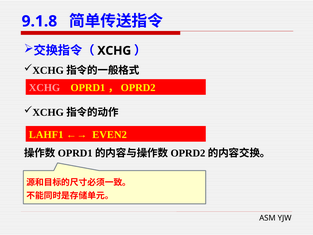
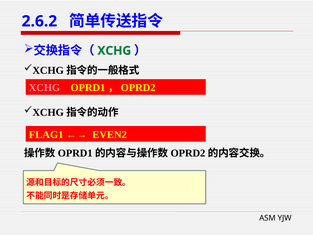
9.1.8: 9.1.8 -> 2.6.2
XCHG at (114, 51) colour: black -> green
LAHF1: LAHF1 -> FLAG1
